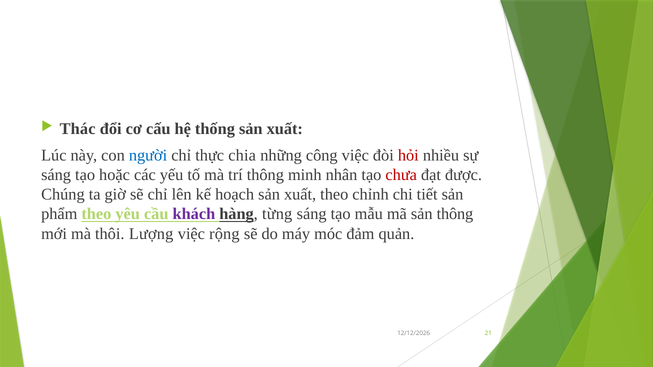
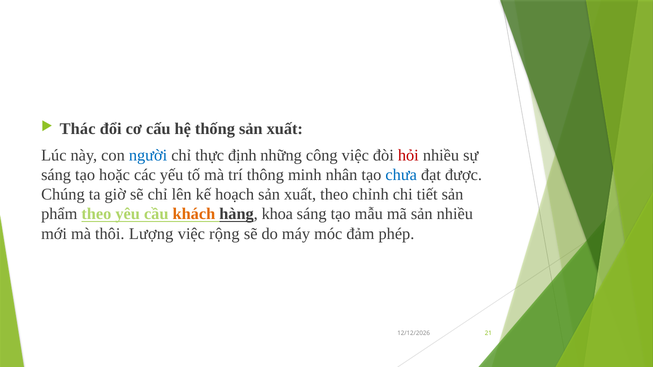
chia: chia -> định
chưa colour: red -> blue
khách colour: purple -> orange
từng: từng -> khoa
sản thông: thông -> nhiều
quản: quản -> phép
